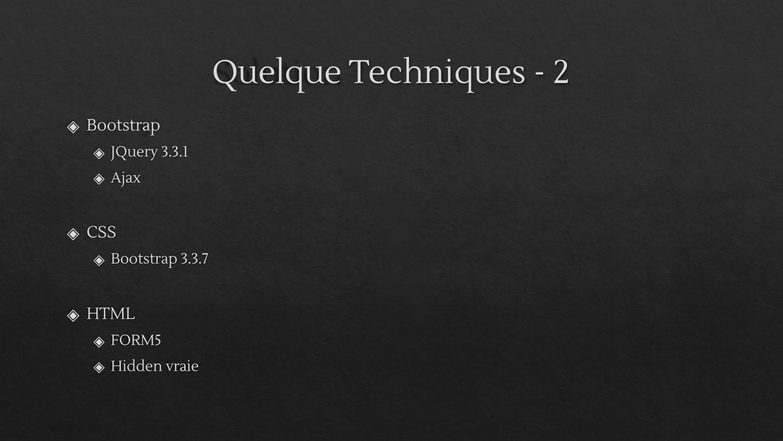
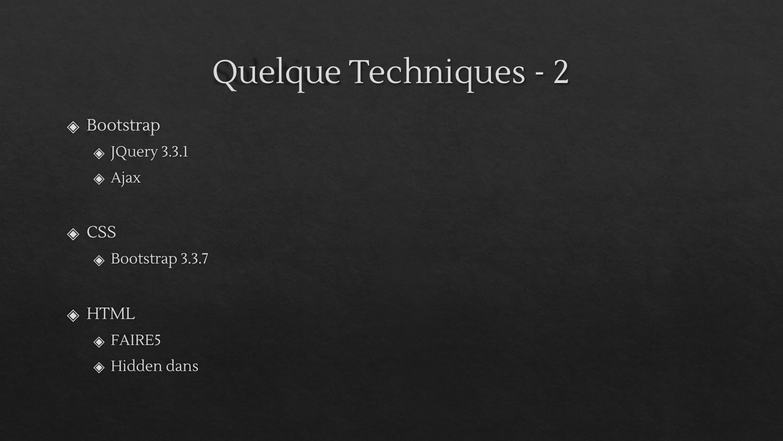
FORM5: FORM5 -> FAIRE5
vraie: vraie -> dans
